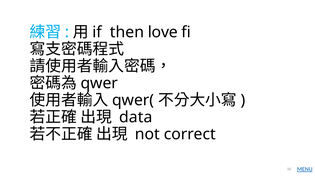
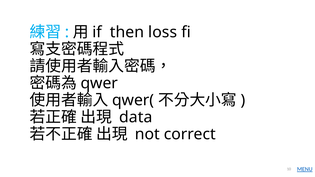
love: love -> loss
